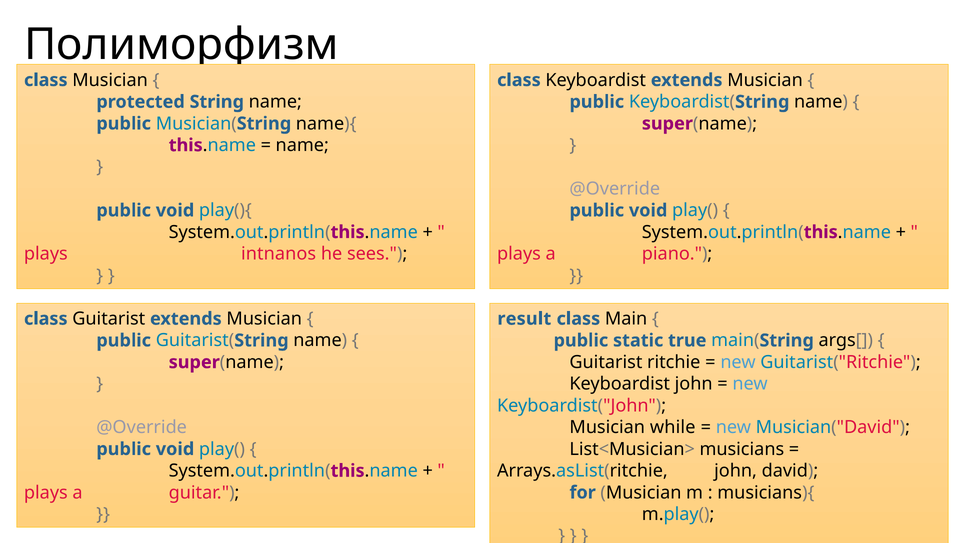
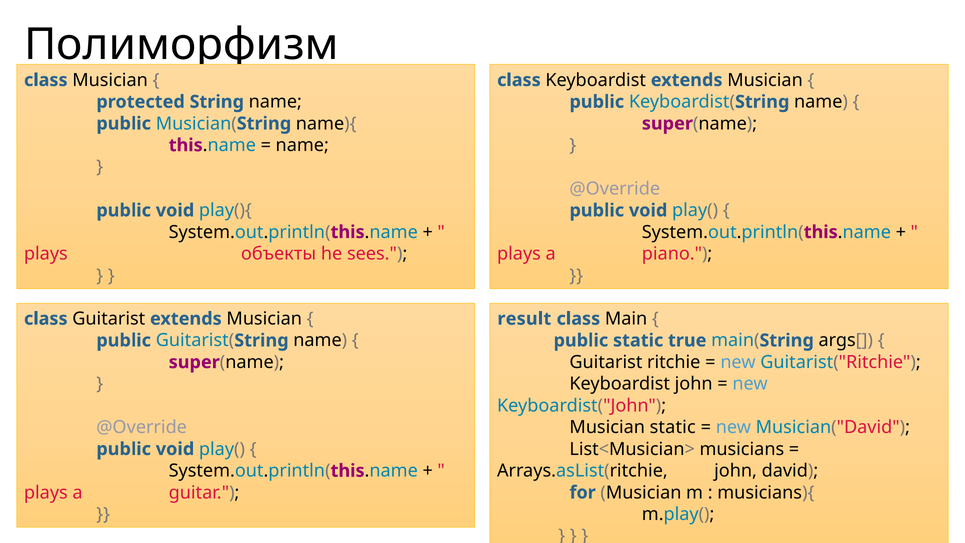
intnanos: intnanos -> объекты
Musician while: while -> static
